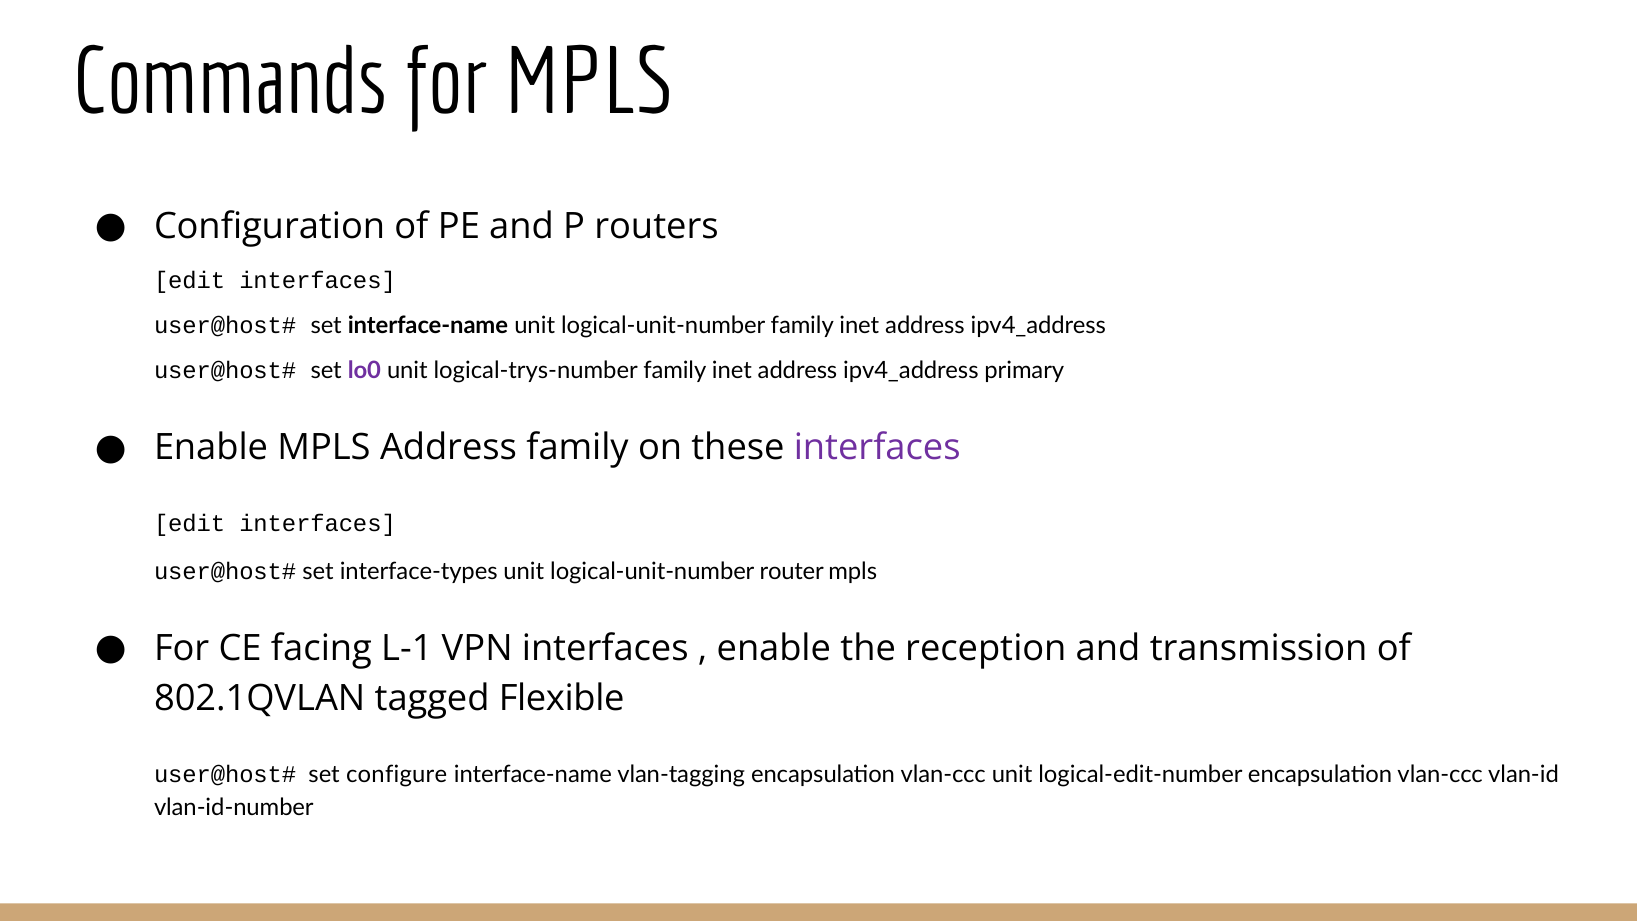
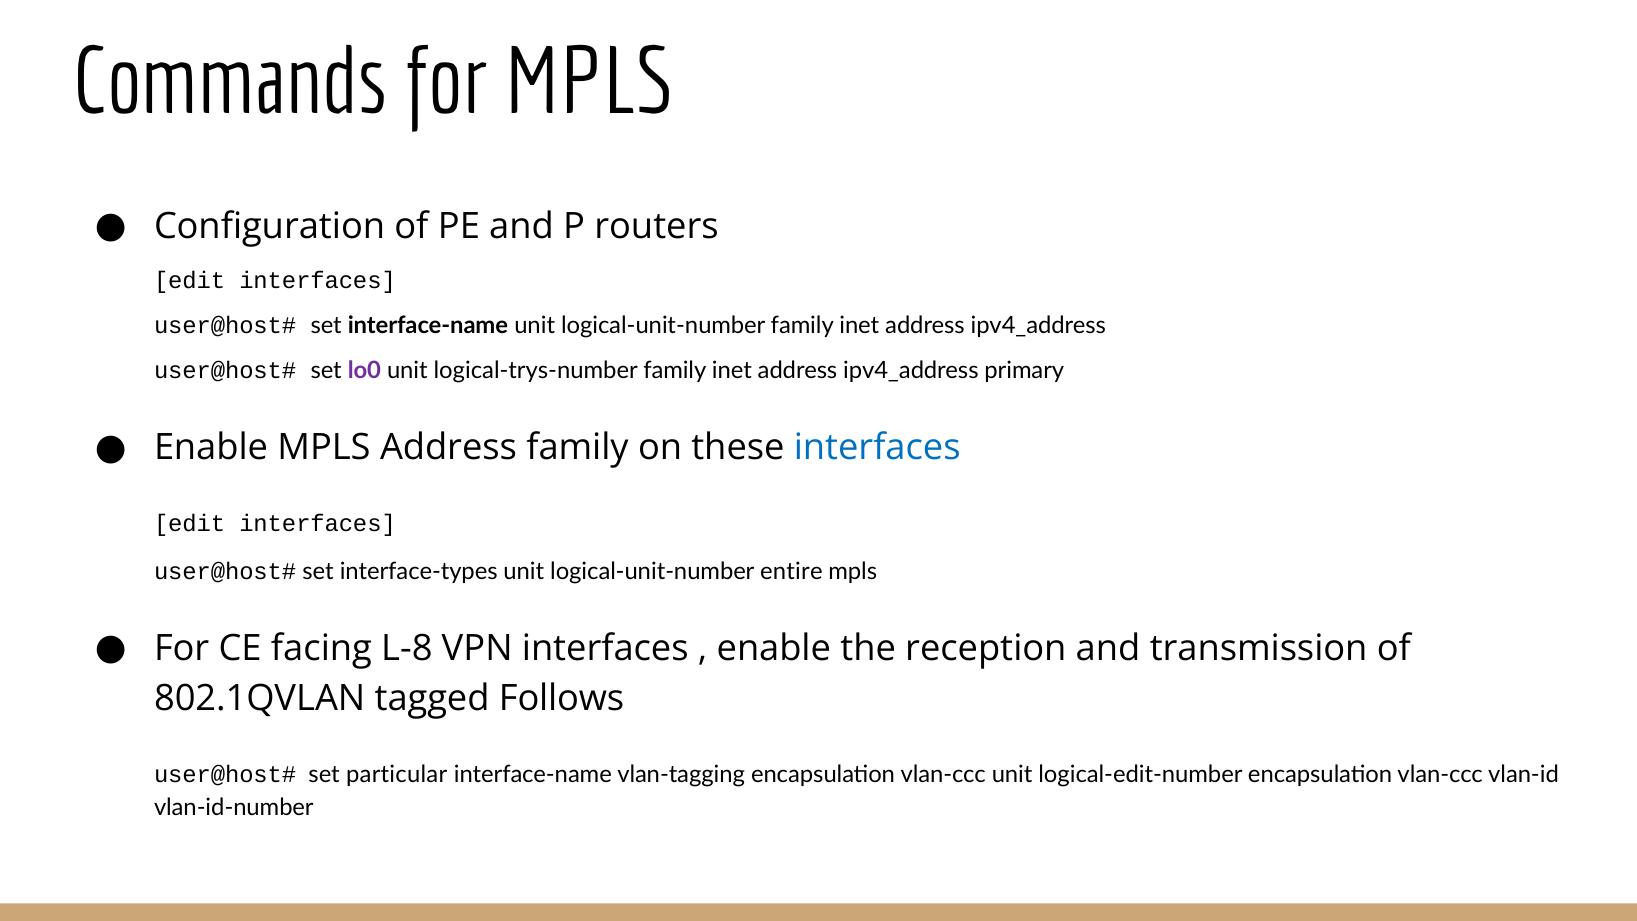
interfaces at (877, 448) colour: purple -> blue
router: router -> entire
L-1: L-1 -> L-8
Flexible: Flexible -> Follows
configure: configure -> particular
